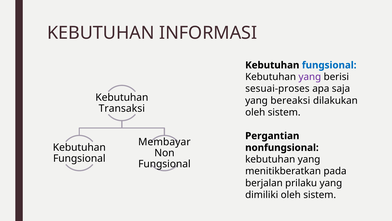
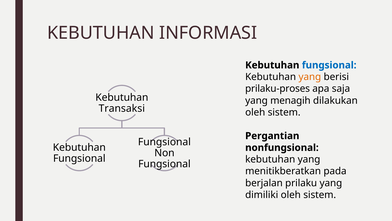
yang at (310, 77) colour: purple -> orange
sesuai-proses: sesuai-proses -> prilaku-proses
bereaksi: bereaksi -> menagih
Membayar at (164, 142): Membayar -> Fungsional
